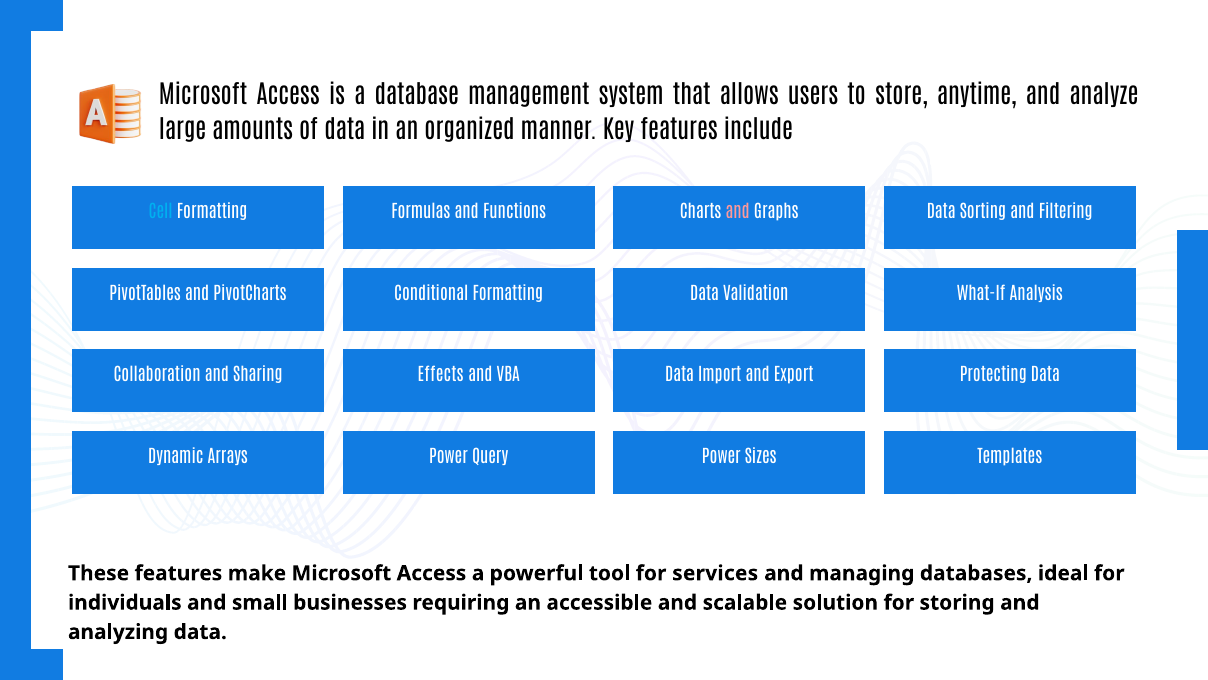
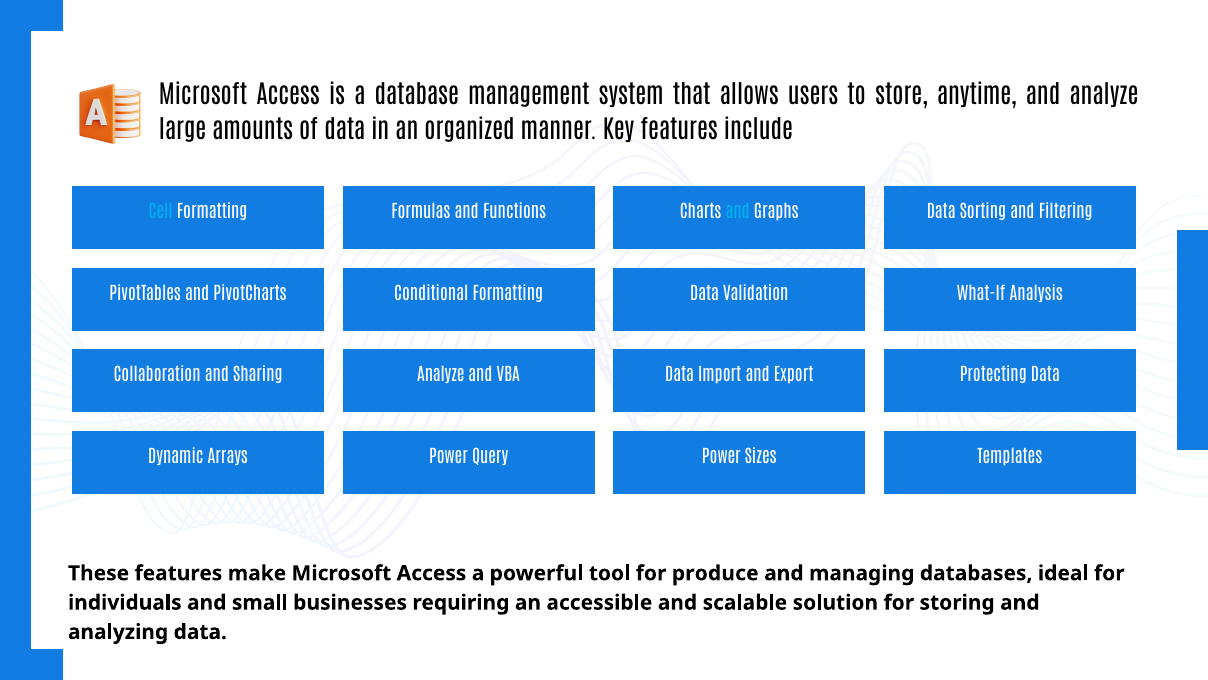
and at (738, 212) colour: pink -> light blue
Sharing Effects: Effects -> Analyze
services: services -> produce
